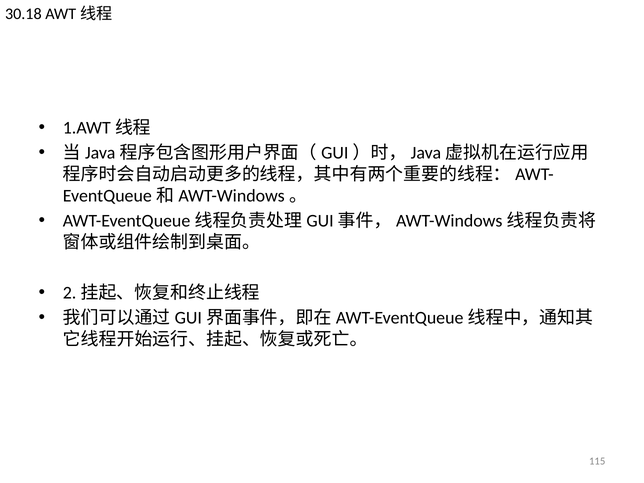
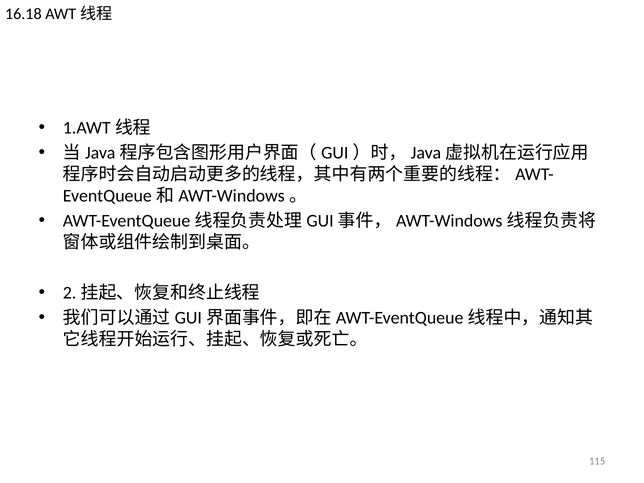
30.18: 30.18 -> 16.18
